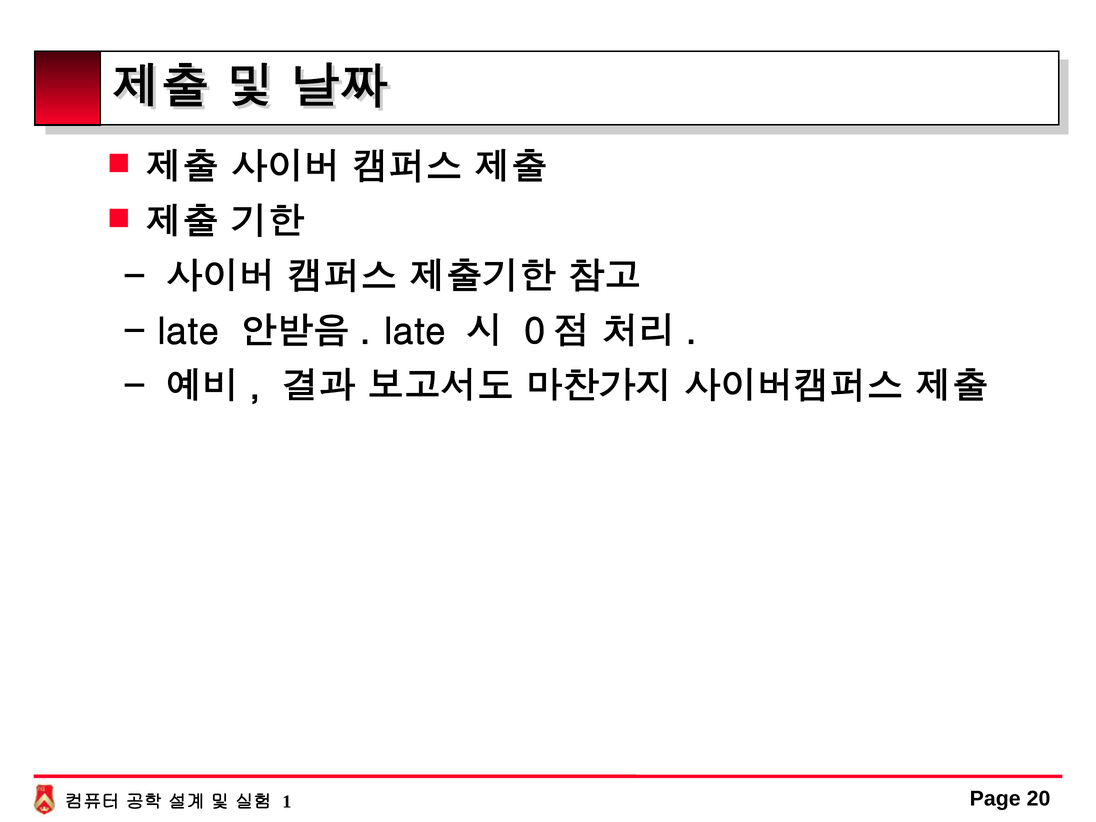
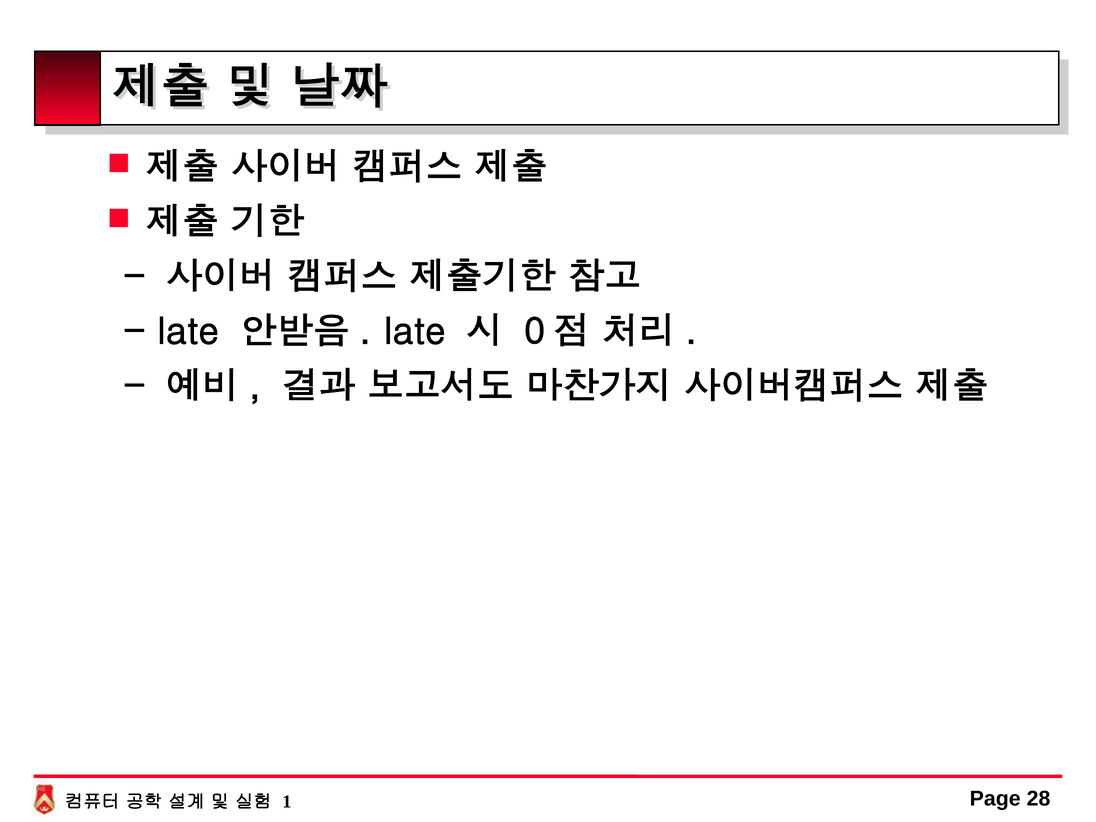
20: 20 -> 28
